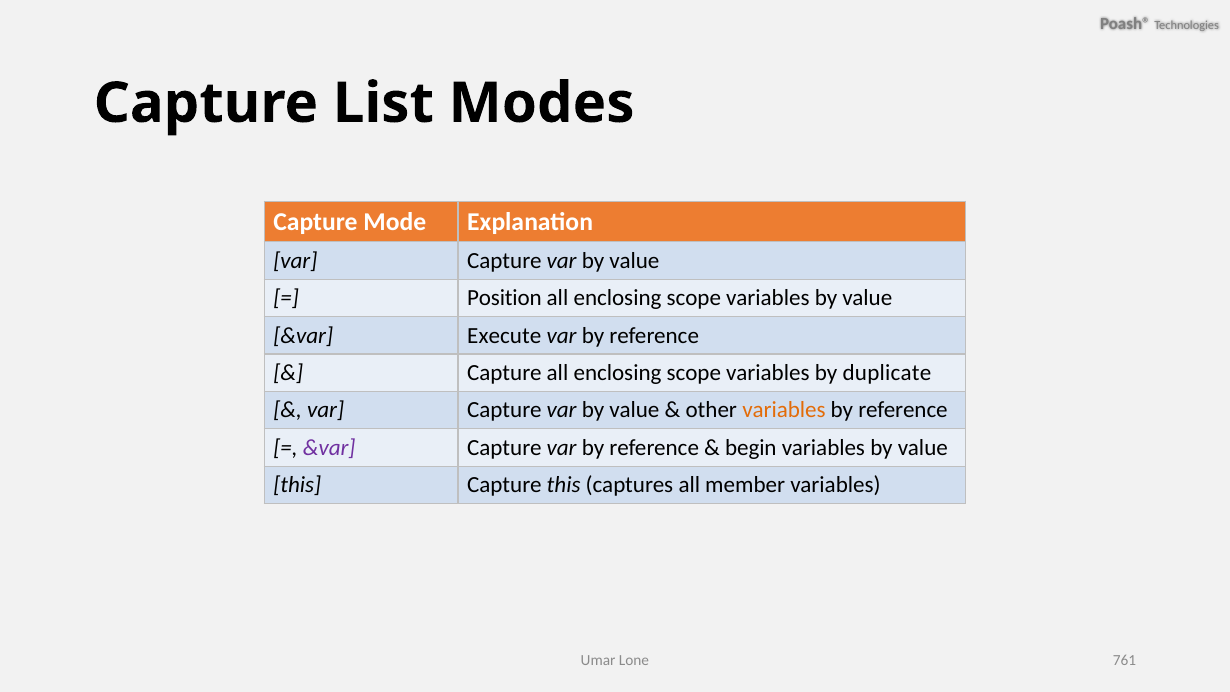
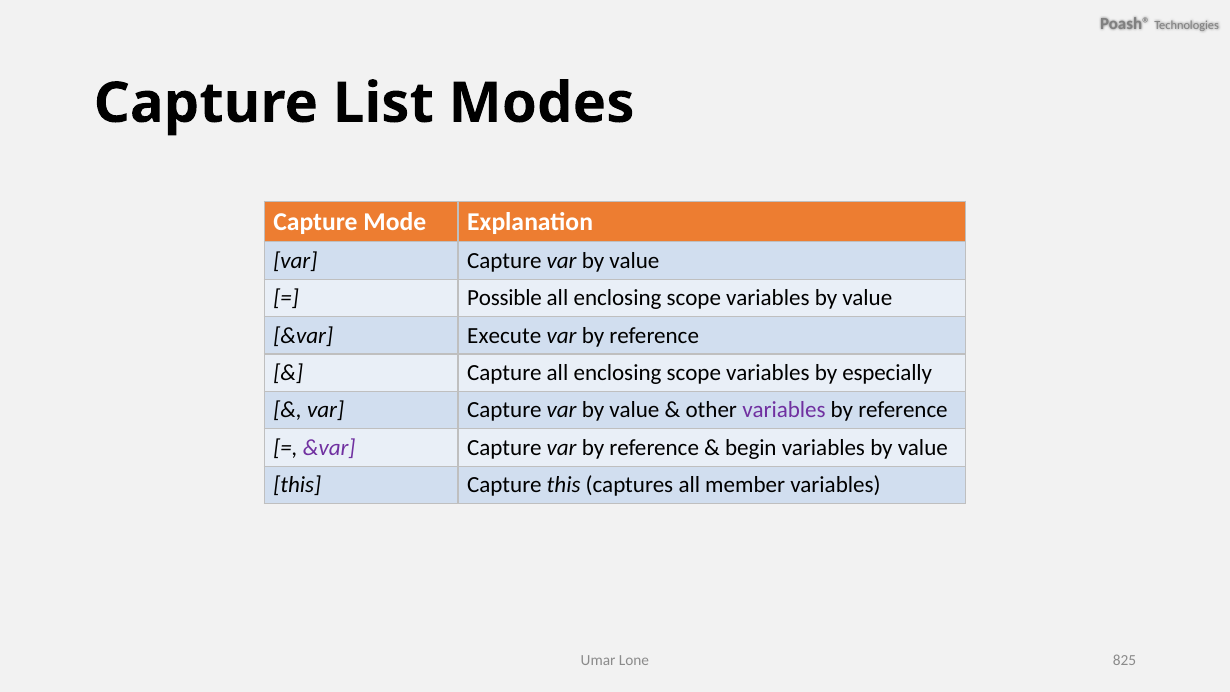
Position: Position -> Possible
duplicate: duplicate -> especially
variables at (784, 410) colour: orange -> purple
761: 761 -> 825
